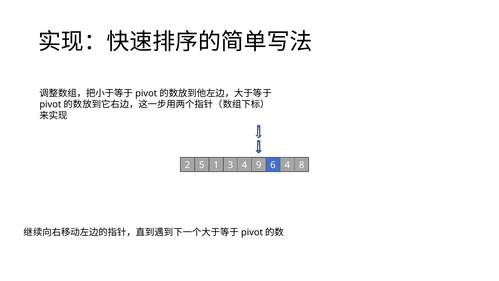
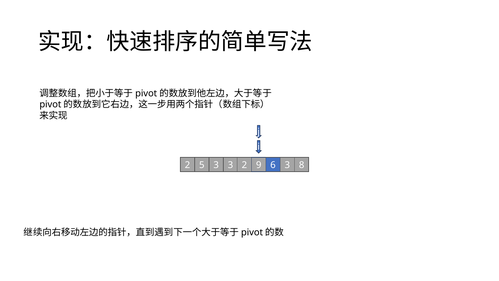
5 1: 1 -> 3
3 4: 4 -> 2
6 4: 4 -> 3
